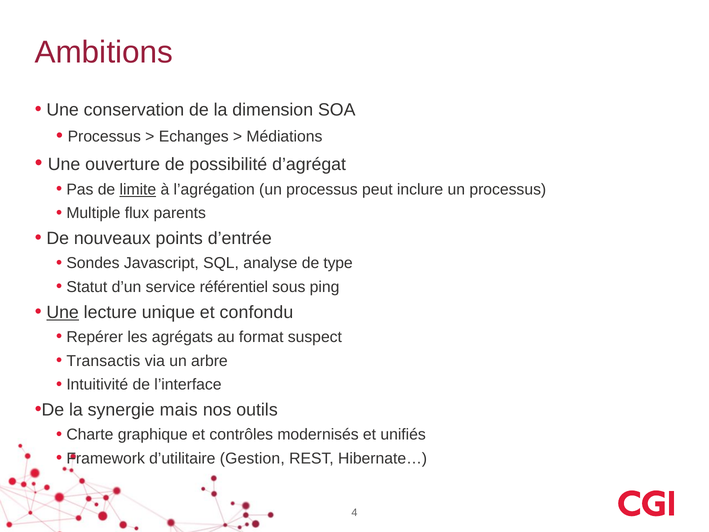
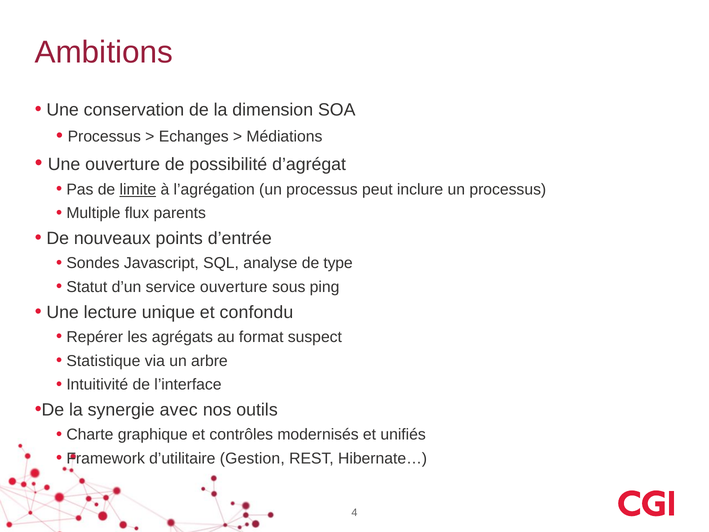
service référentiel: référentiel -> ouverture
Une at (63, 312) underline: present -> none
Transactis: Transactis -> Statistique
mais: mais -> avec
